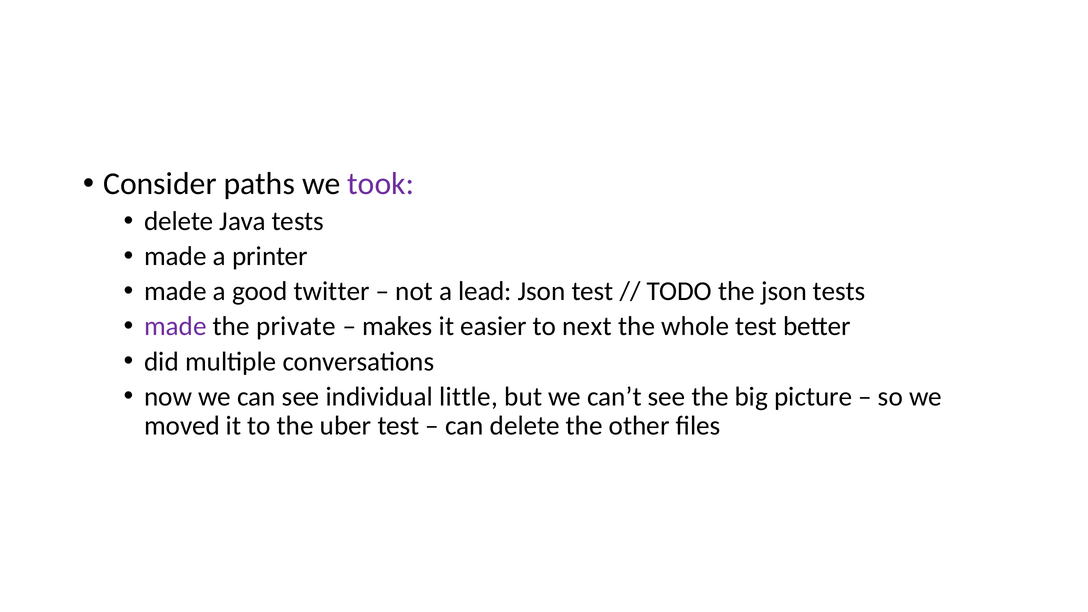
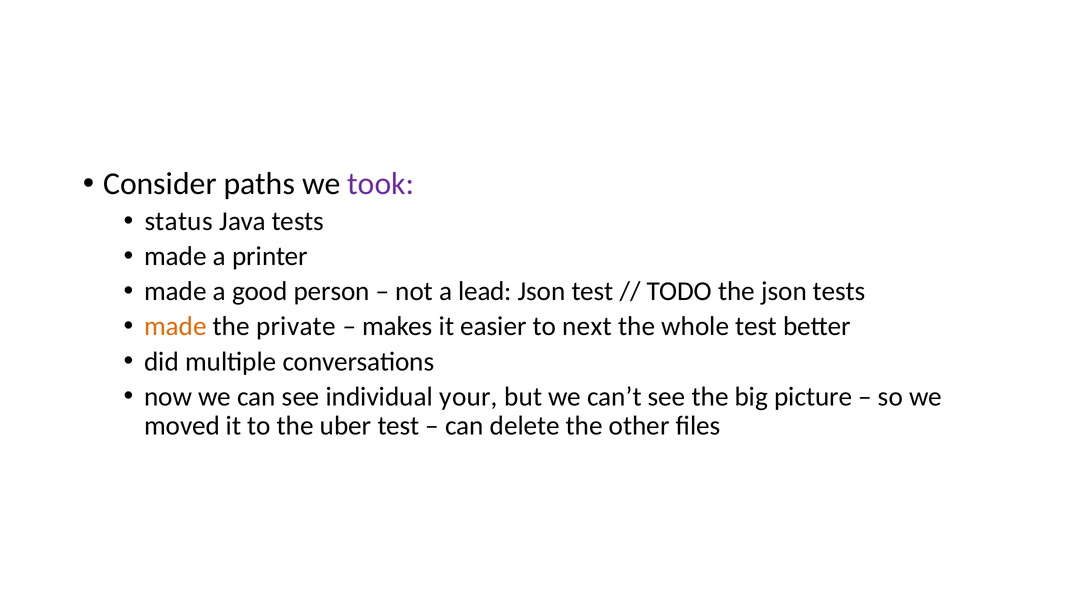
delete at (179, 221): delete -> status
twitter: twitter -> person
made at (175, 327) colour: purple -> orange
little: little -> your
